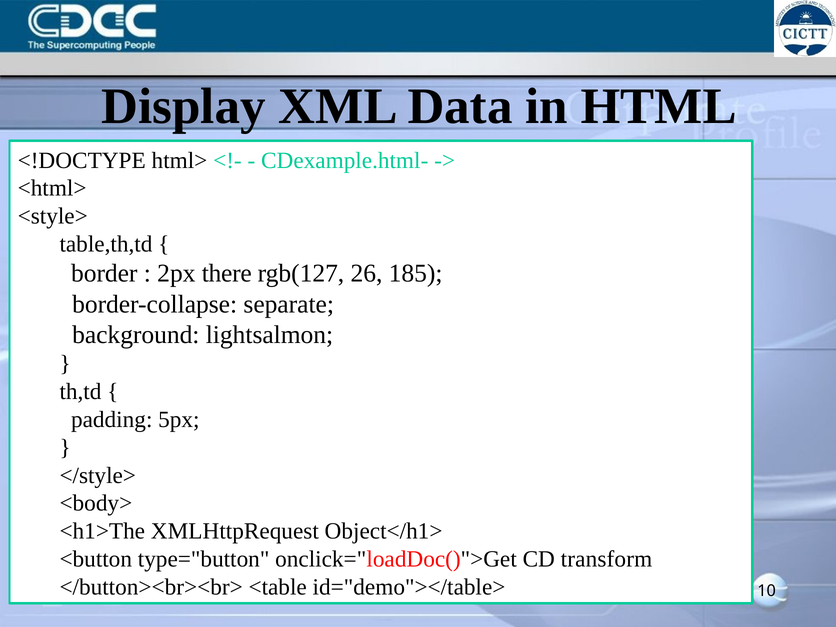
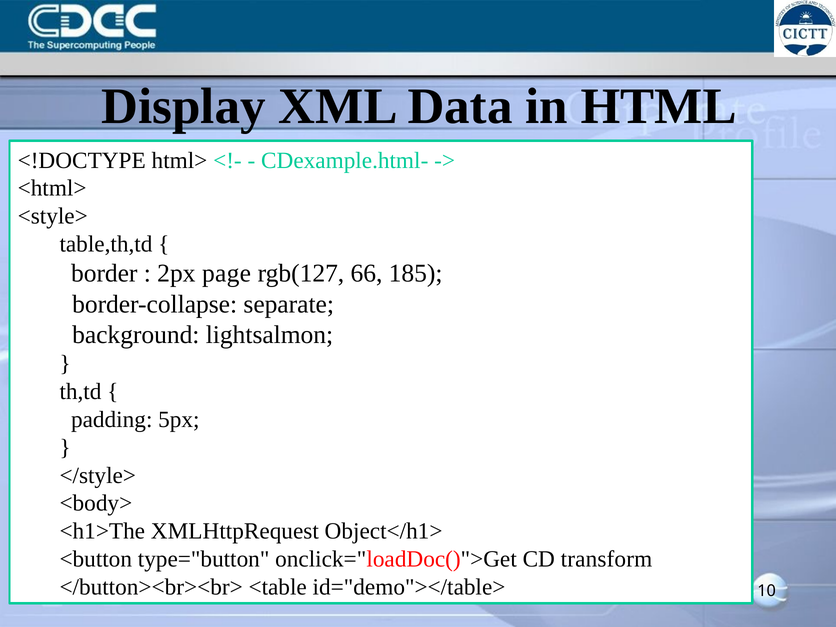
2px there: there -> page
26: 26 -> 66
